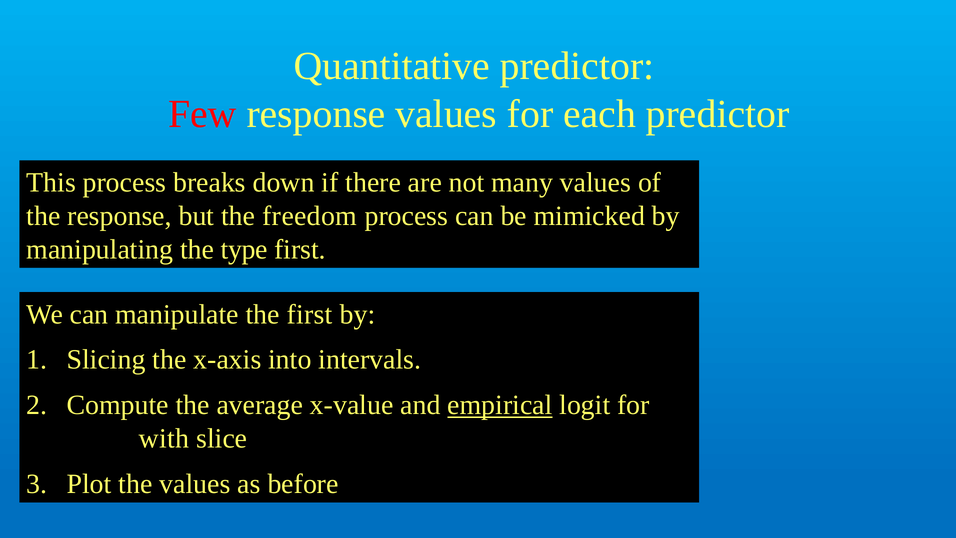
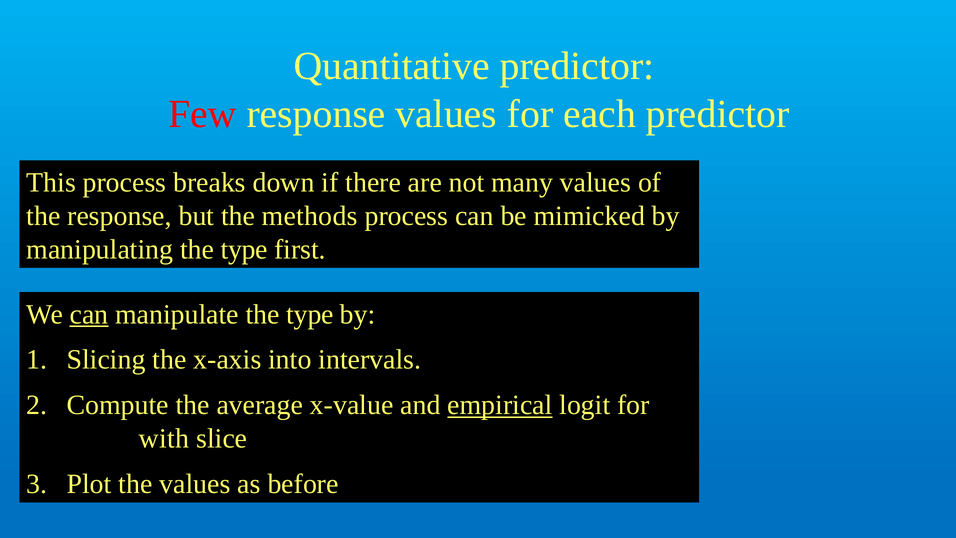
freedom: freedom -> methods
can at (89, 314) underline: none -> present
manipulate the first: first -> type
